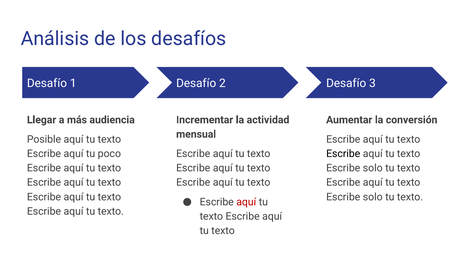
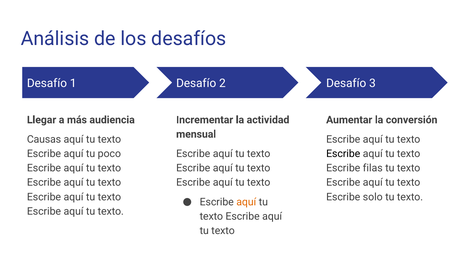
Posible: Posible -> Causas
solo at (373, 168): solo -> filas
aquí at (246, 202) colour: red -> orange
